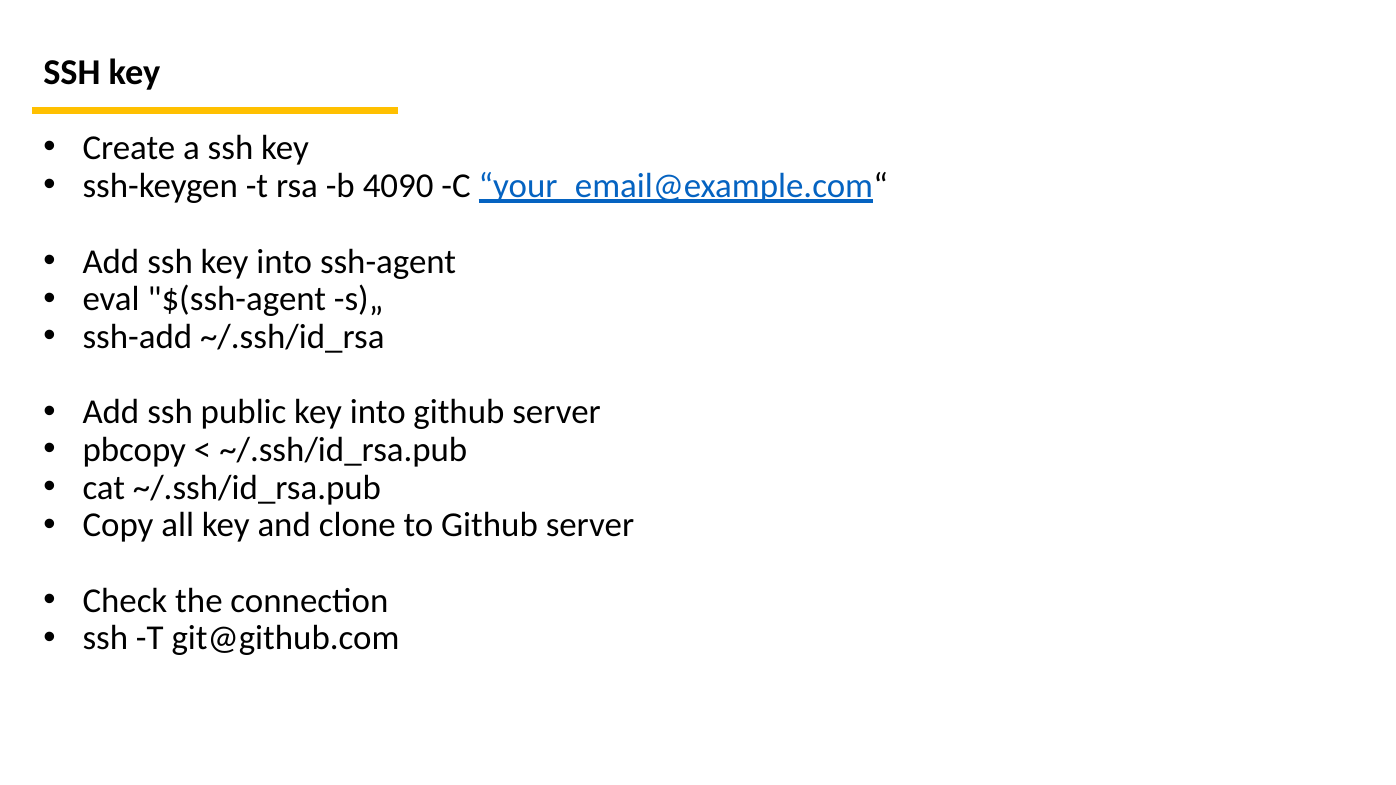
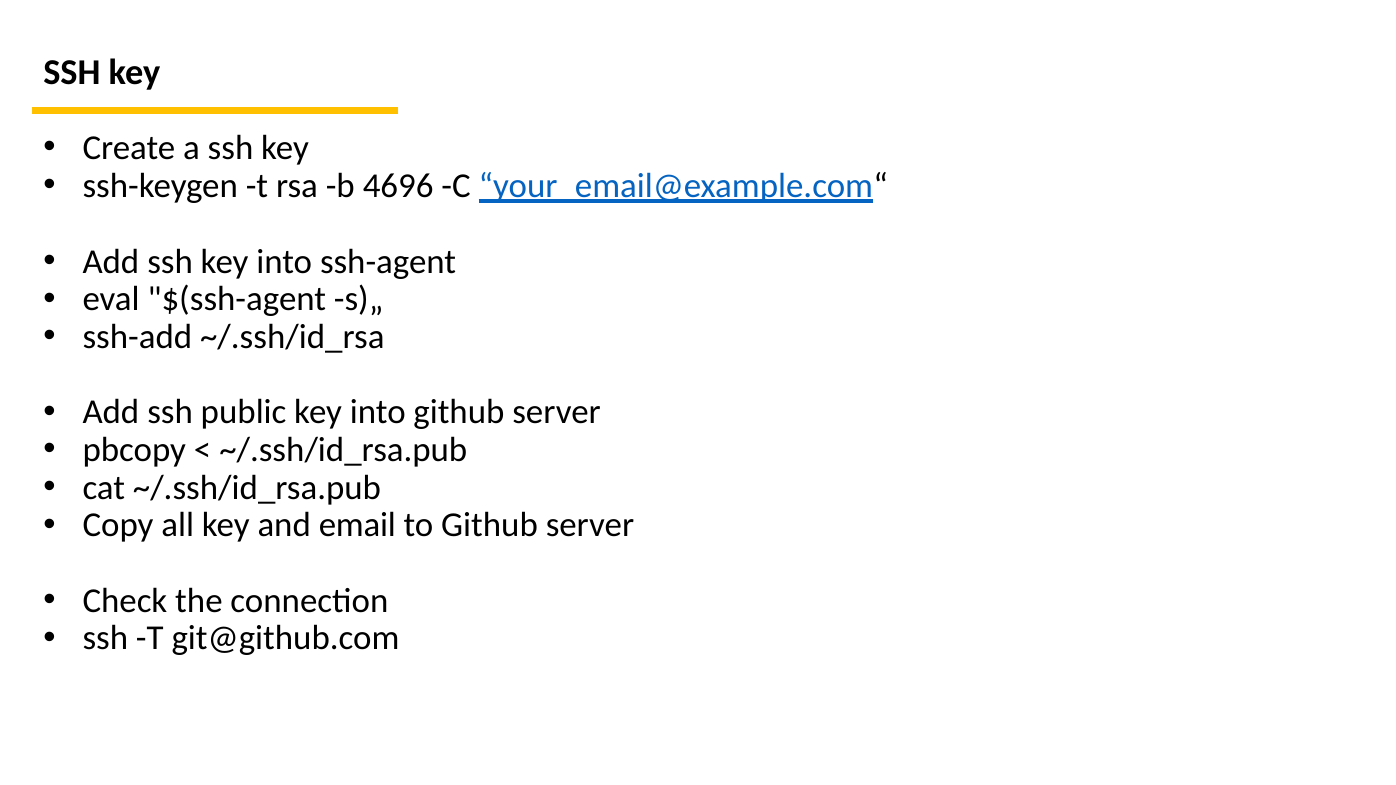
4090: 4090 -> 4696
clone: clone -> email
